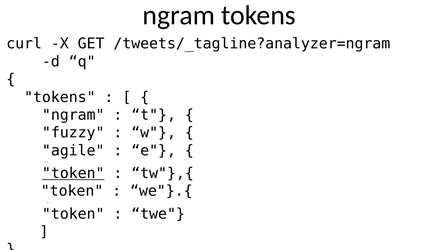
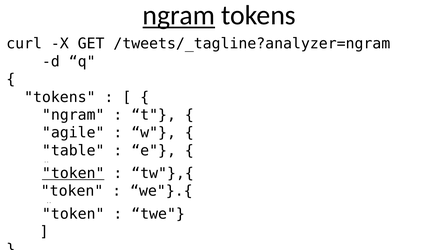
ngram at (179, 15) underline: none -> present
fuzzy: fuzzy -> agile
agile: agile -> table
